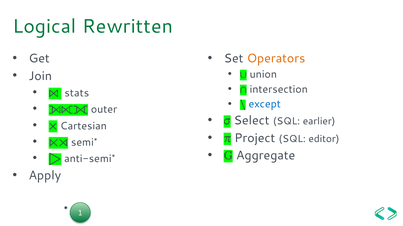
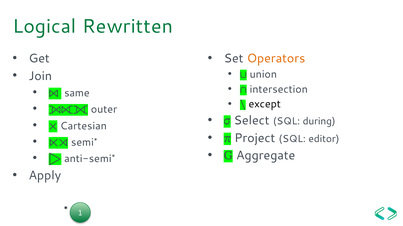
stats: stats -> same
except colour: blue -> black
earlier: earlier -> during
